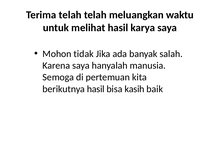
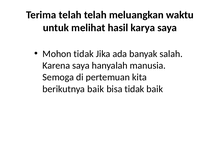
berikutnya hasil: hasil -> baik
bisa kasih: kasih -> tidak
